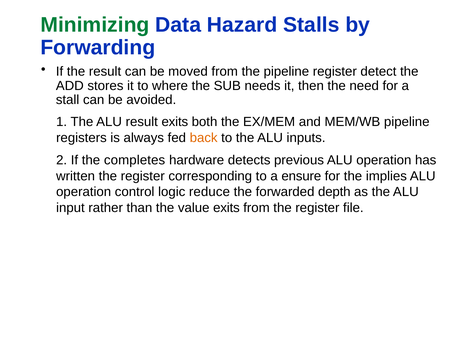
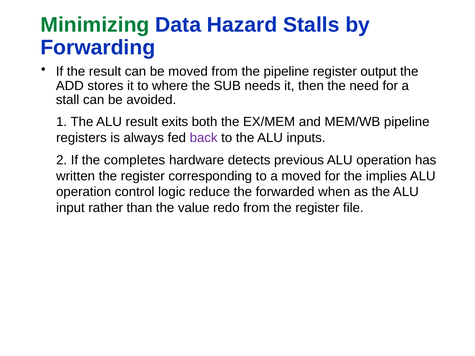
detect: detect -> output
back colour: orange -> purple
a ensure: ensure -> moved
depth: depth -> when
value exits: exits -> redo
